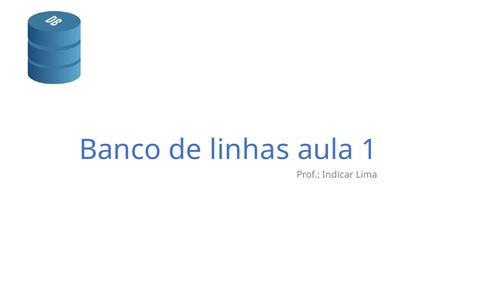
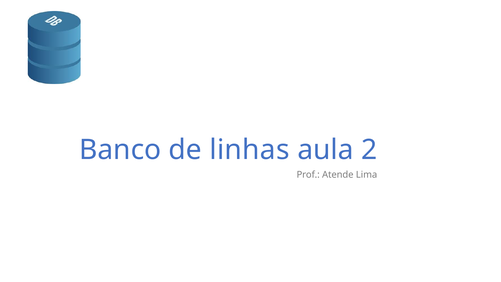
1: 1 -> 2
Indicar: Indicar -> Atende
